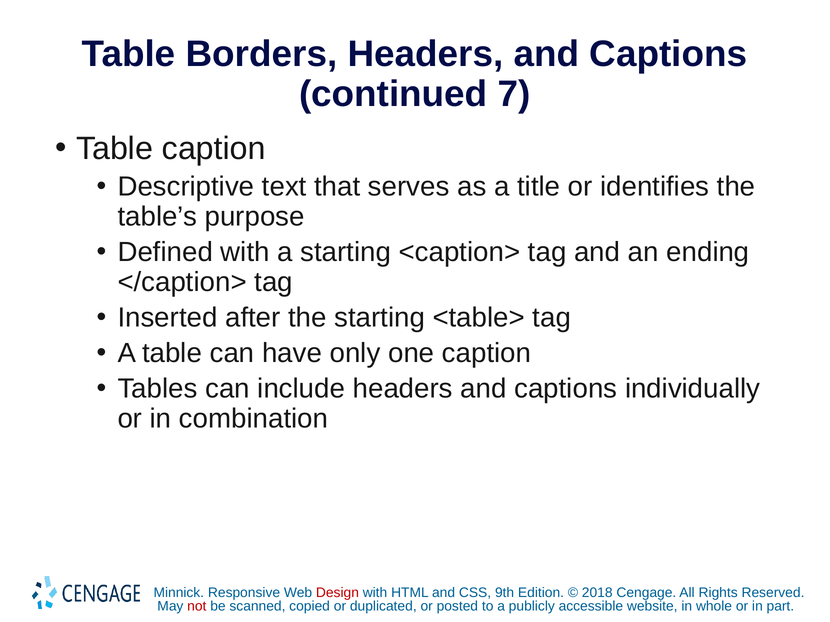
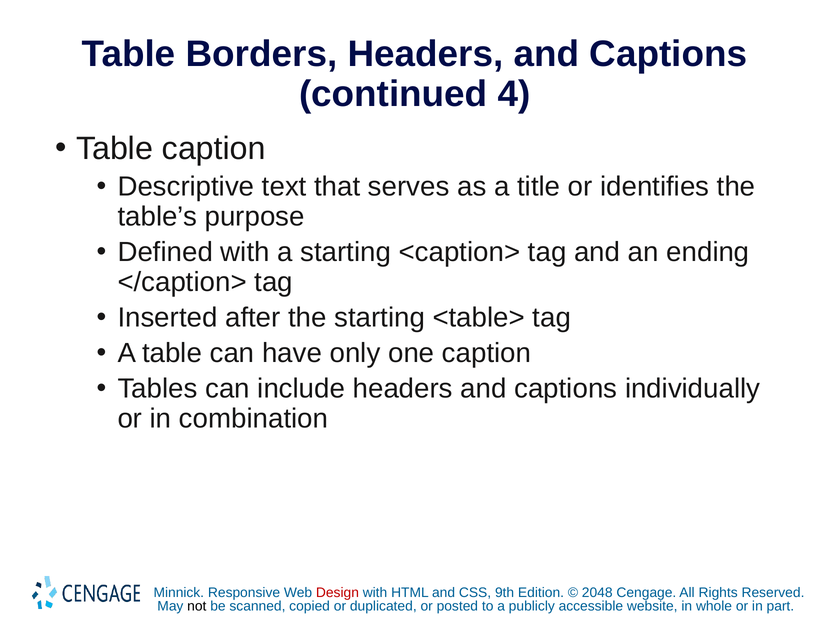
7: 7 -> 4
2018: 2018 -> 2048
not colour: red -> black
